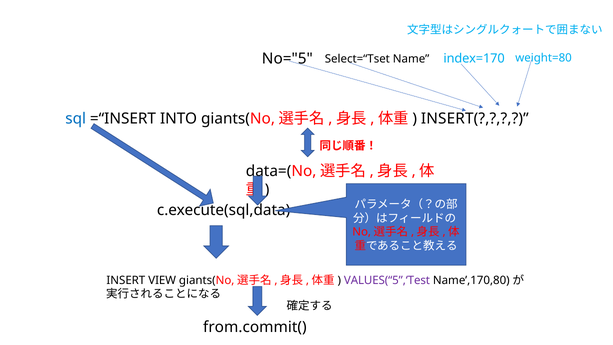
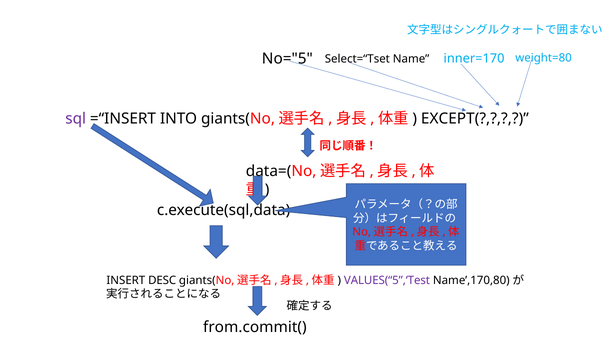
index=170: index=170 -> inner=170
sql colour: blue -> purple
INSERT(: INSERT( -> EXCEPT(
VIEW: VIEW -> DESC
